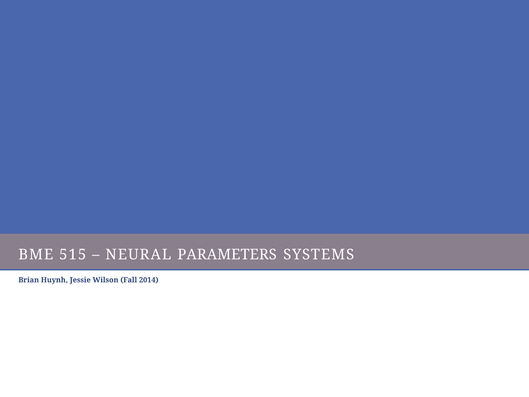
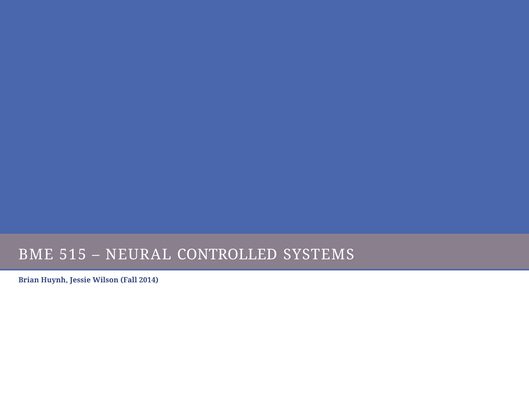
PARAMETERS: PARAMETERS -> CONTROLLED
